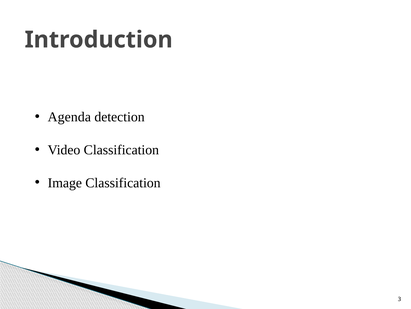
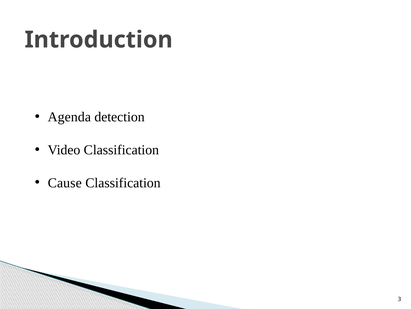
Image: Image -> Cause
